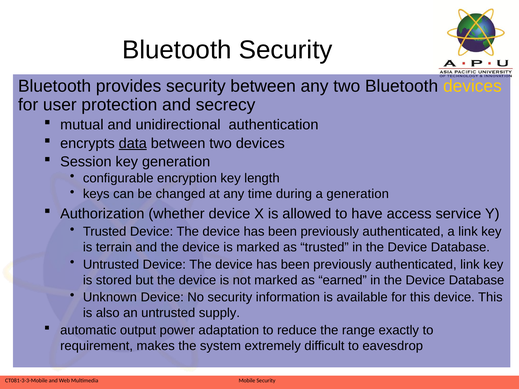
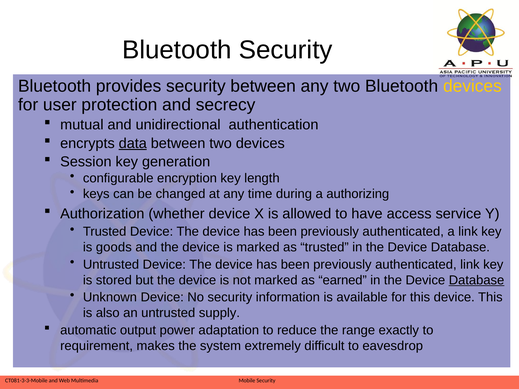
a generation: generation -> authorizing
terrain: terrain -> goods
Database at (477, 280) underline: none -> present
